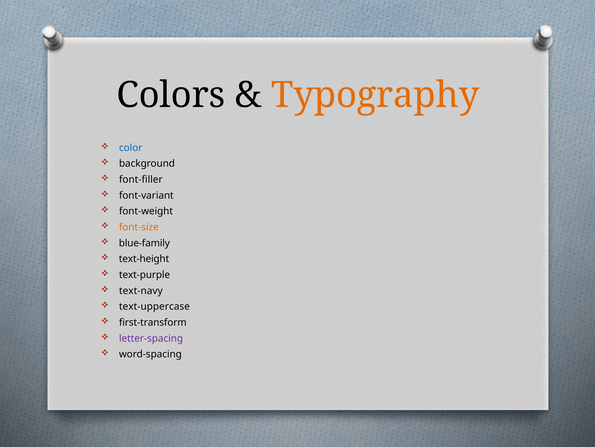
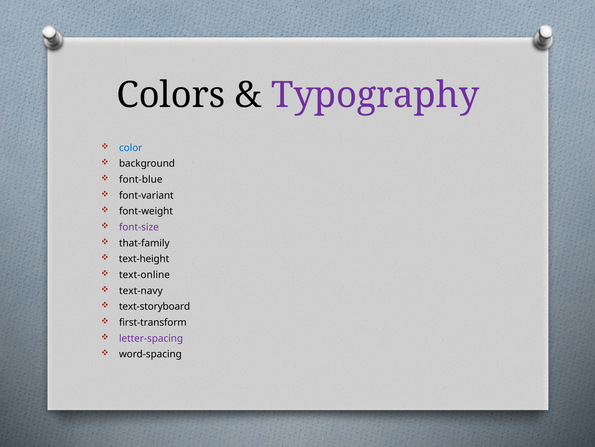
Typography colour: orange -> purple
font-filler: font-filler -> font-blue
font-size colour: orange -> purple
blue-family: blue-family -> that-family
text-purple: text-purple -> text-online
text-uppercase: text-uppercase -> text-storyboard
